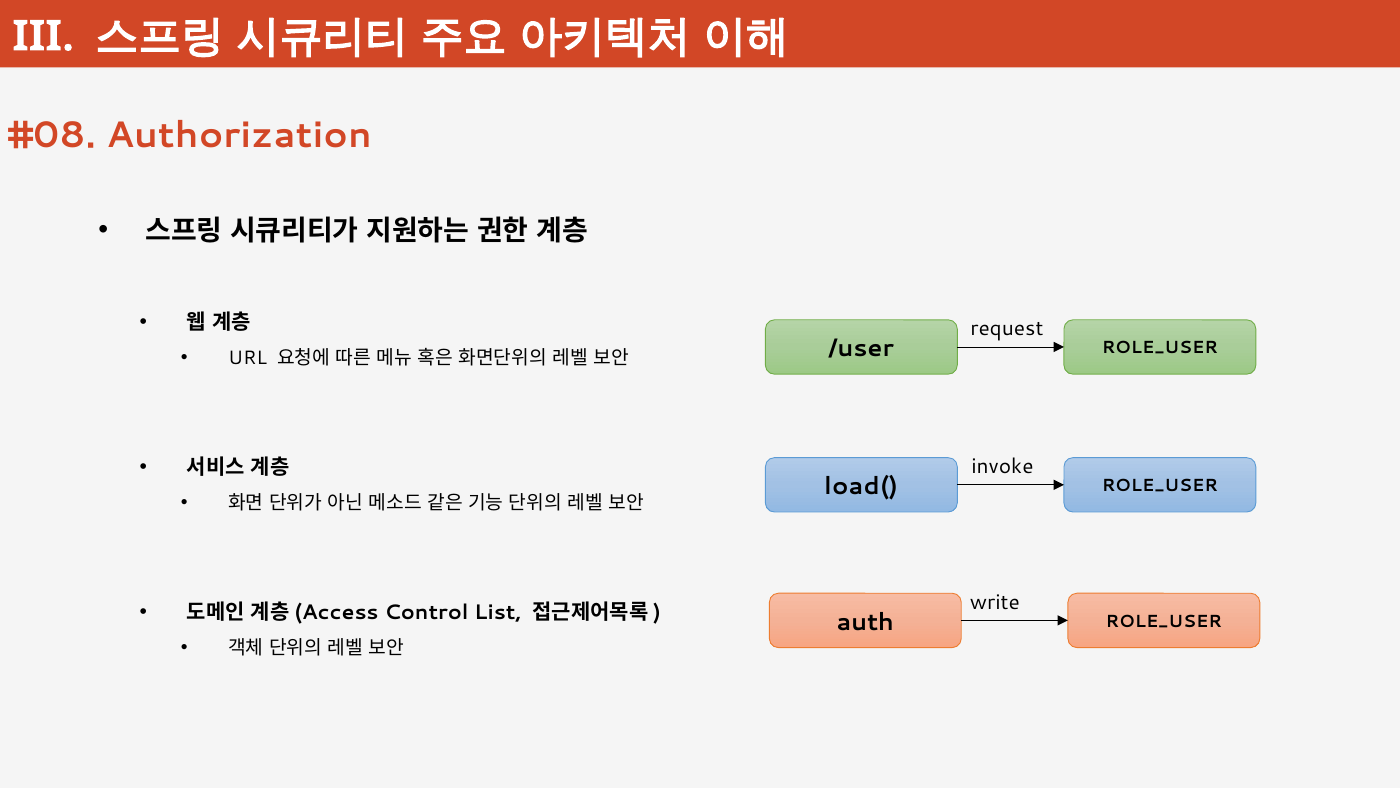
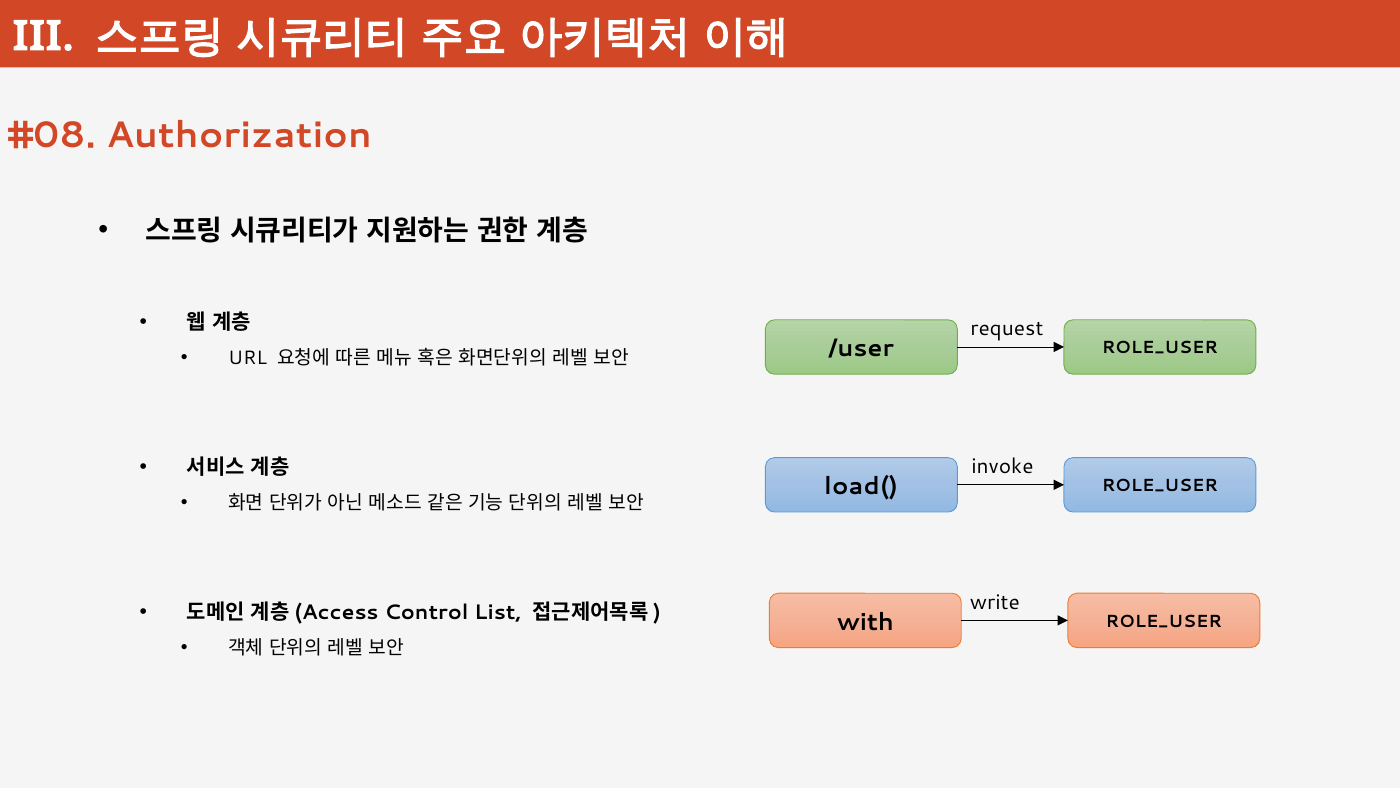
auth: auth -> with
